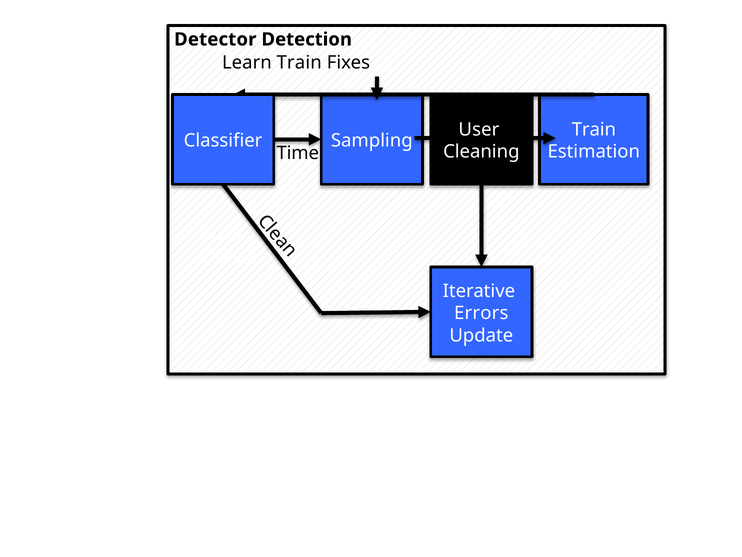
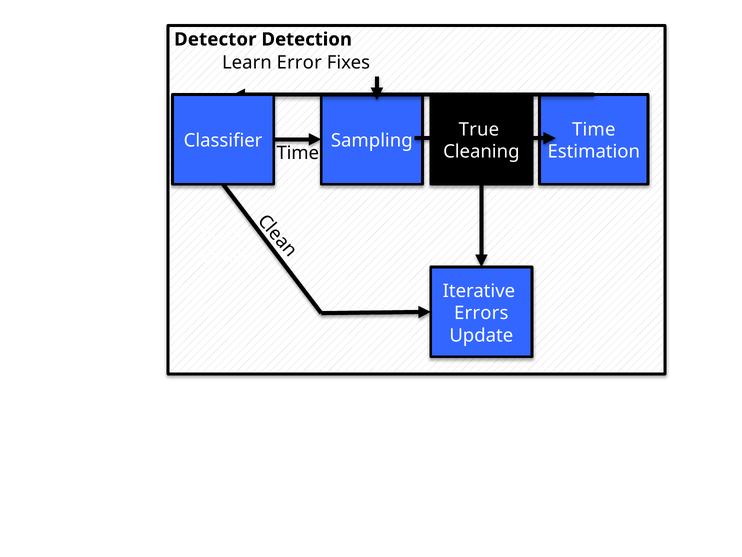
Learn Train: Train -> Error
User: User -> True
Train at (594, 129): Train -> Time
